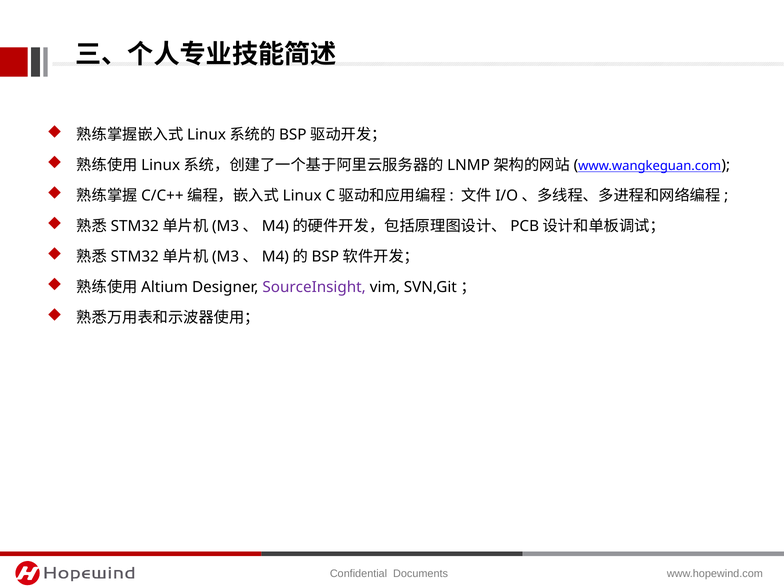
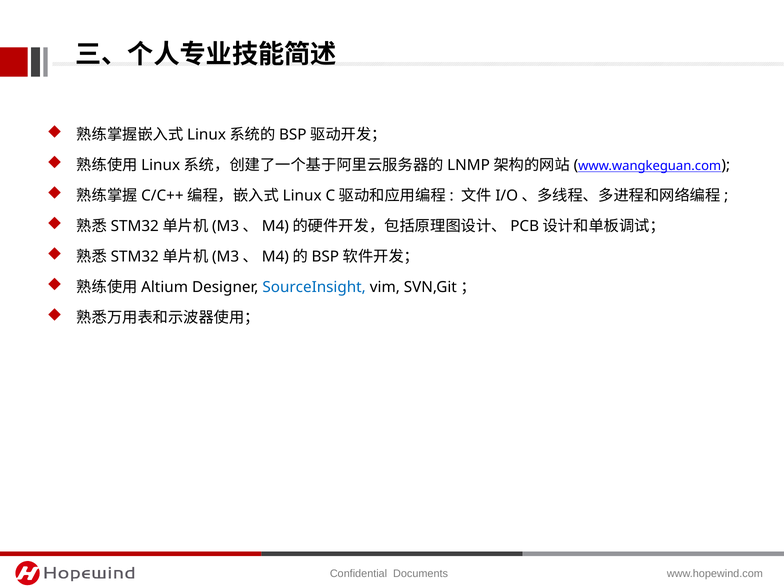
SourceInsight colour: purple -> blue
